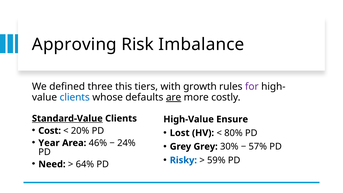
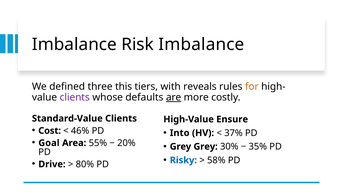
Approving at (74, 45): Approving -> Imbalance
growth: growth -> reveals
for colour: purple -> orange
clients at (75, 97) colour: blue -> purple
Standard-Value underline: present -> none
20%: 20% -> 46%
Lost: Lost -> Into
80%: 80% -> 37%
Year: Year -> Goal
46%: 46% -> 55%
24%: 24% -> 20%
57%: 57% -> 35%
59%: 59% -> 58%
Need: Need -> Drive
64%: 64% -> 80%
